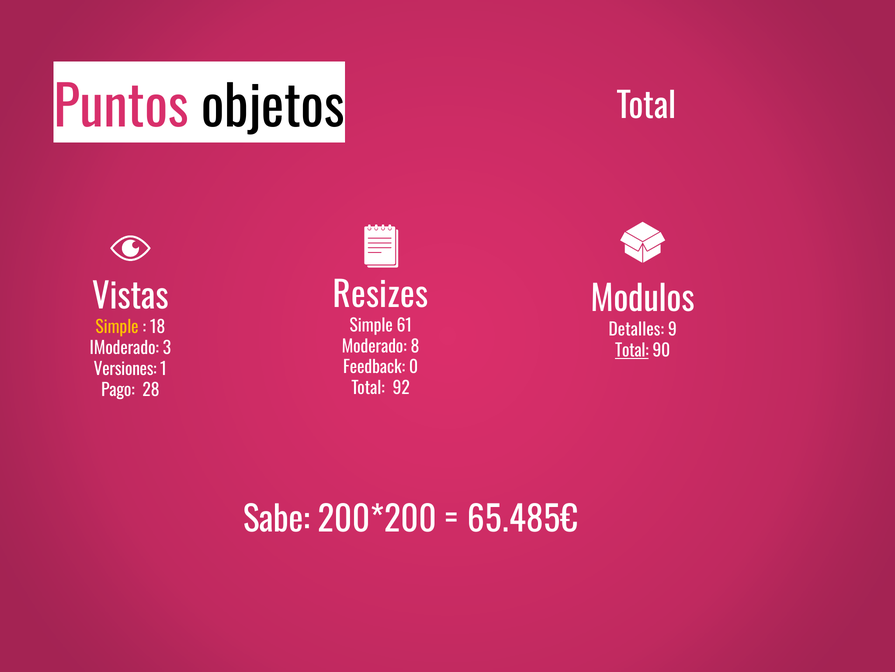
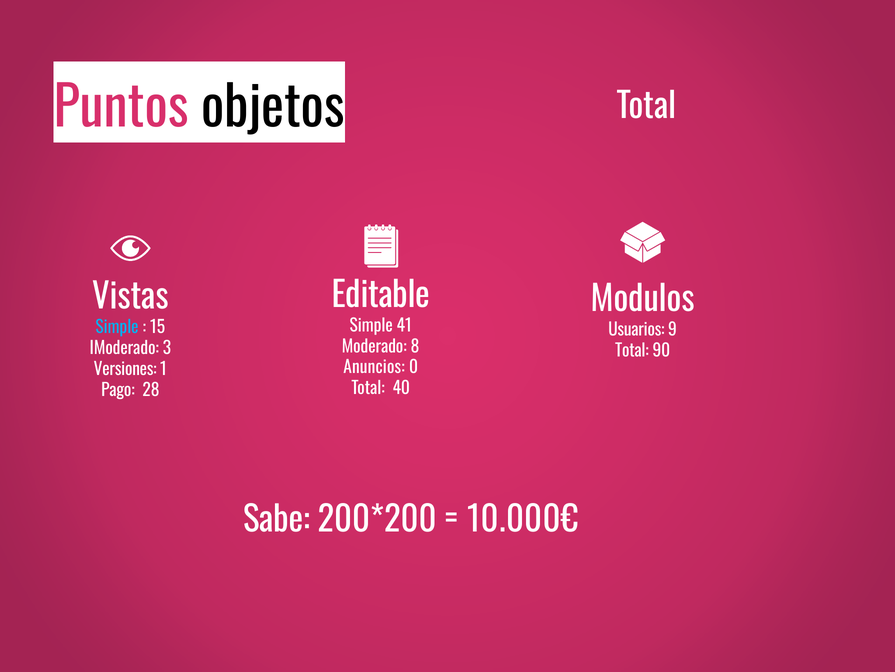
Resizes: Resizes -> Editable
61: 61 -> 41
Simple at (117, 327) colour: yellow -> light blue
18: 18 -> 15
Detalles: Detalles -> Usuarios
Total at (632, 350) underline: present -> none
Feedback: Feedback -> Anuncios
92: 92 -> 40
65.485€: 65.485€ -> 10.000€
